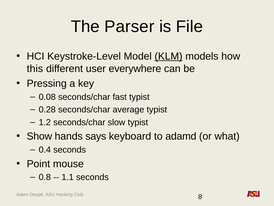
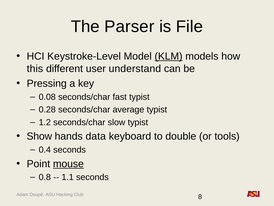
everywhere: everywhere -> understand
says: says -> data
adamd: adamd -> double
what: what -> tools
mouse underline: none -> present
